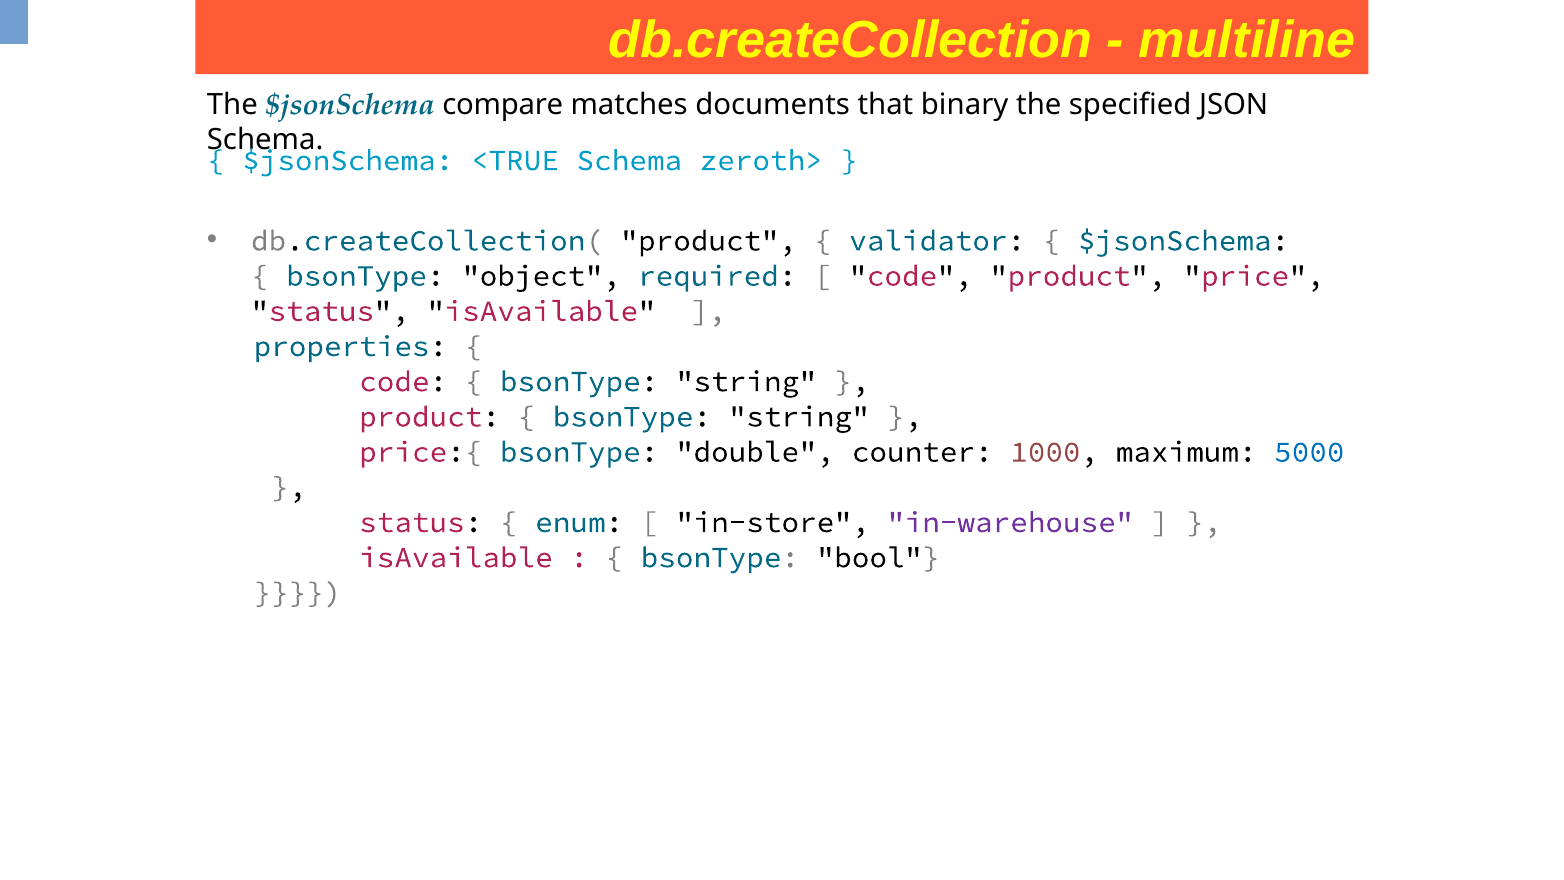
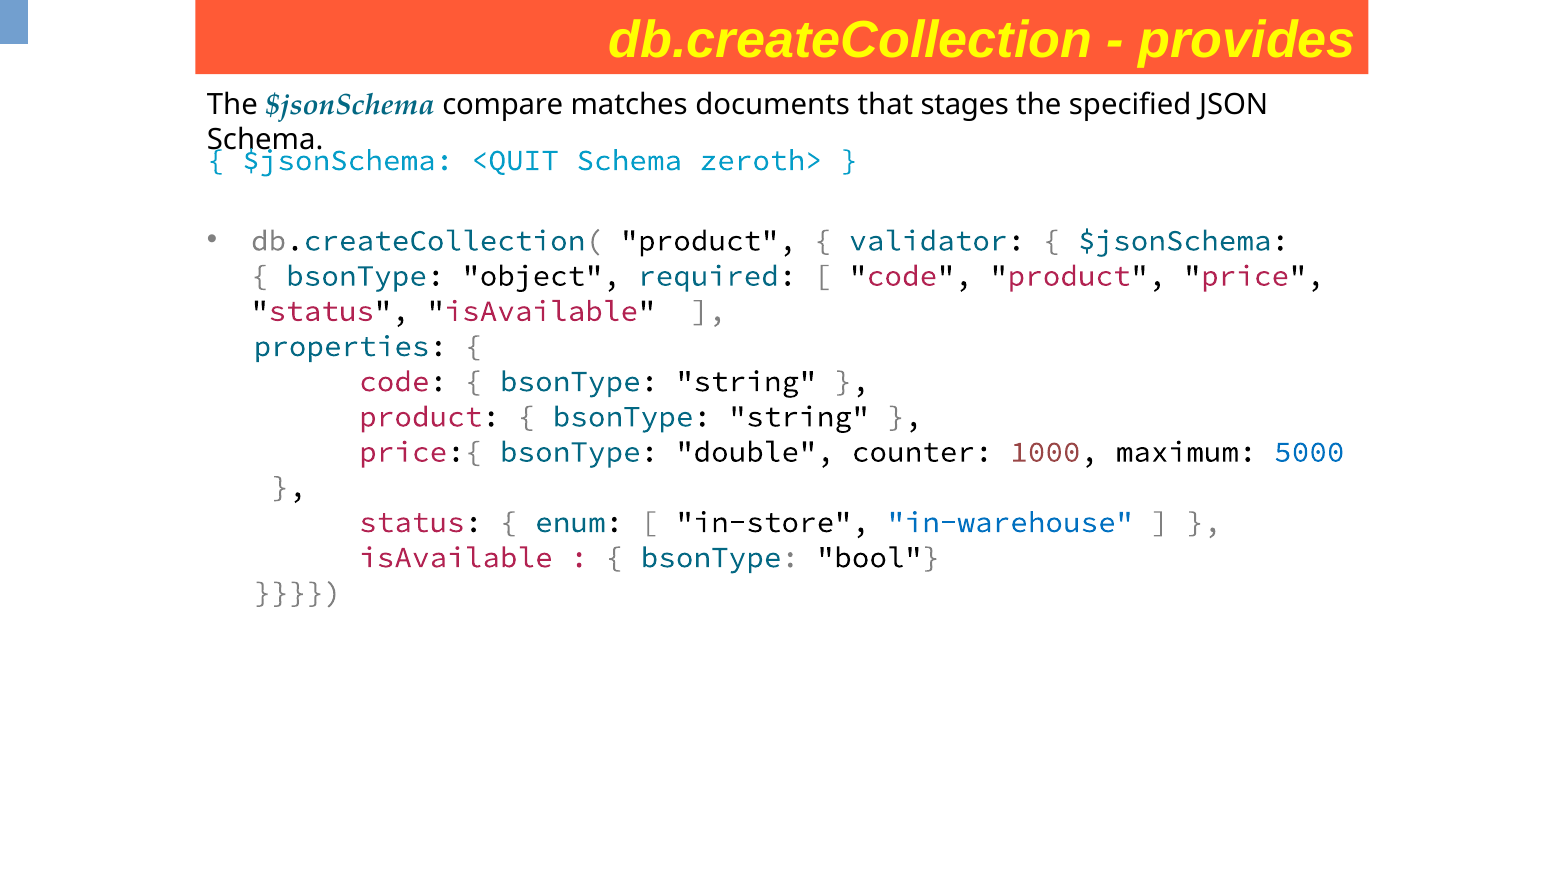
multiline: multiline -> provides
binary: binary -> stages
<TRUE: <TRUE -> <QUIT
in-warehouse colour: purple -> blue
